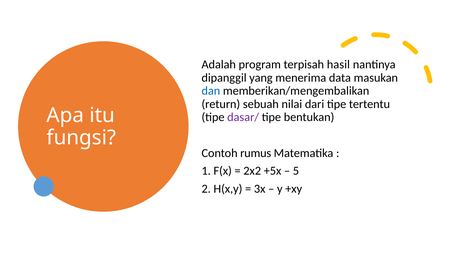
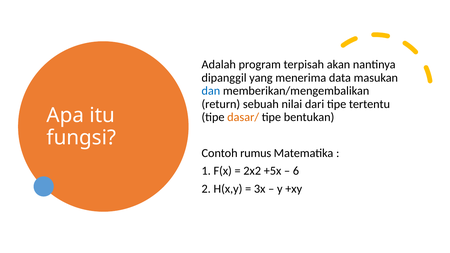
hasil: hasil -> akan
dasar/ colour: purple -> orange
5: 5 -> 6
